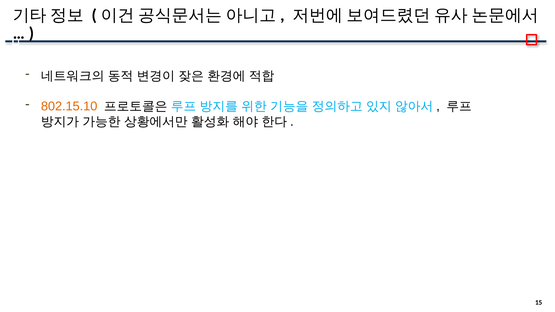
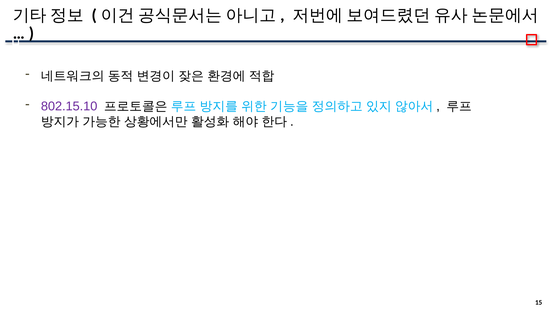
802.15.10 colour: orange -> purple
